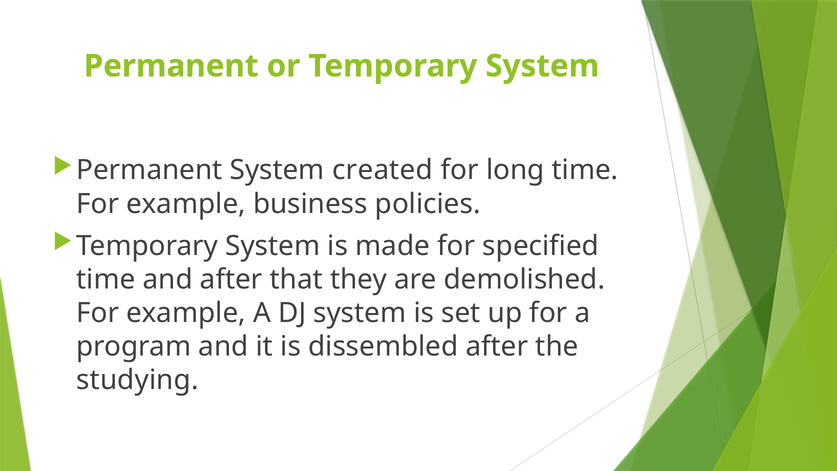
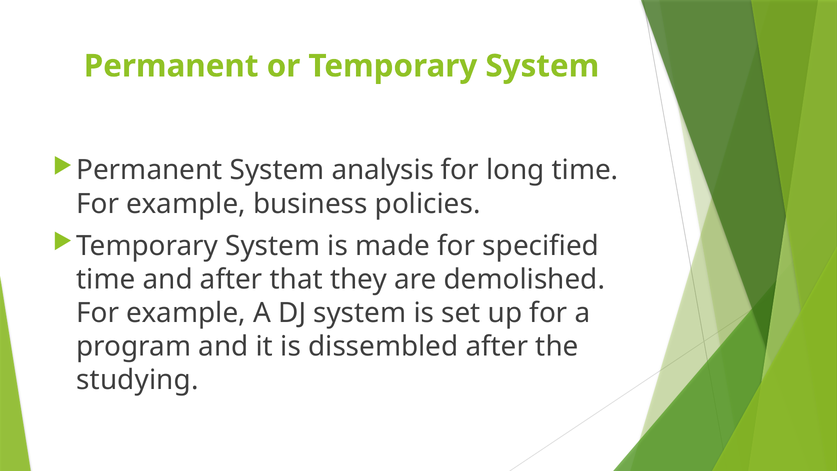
created: created -> analysis
